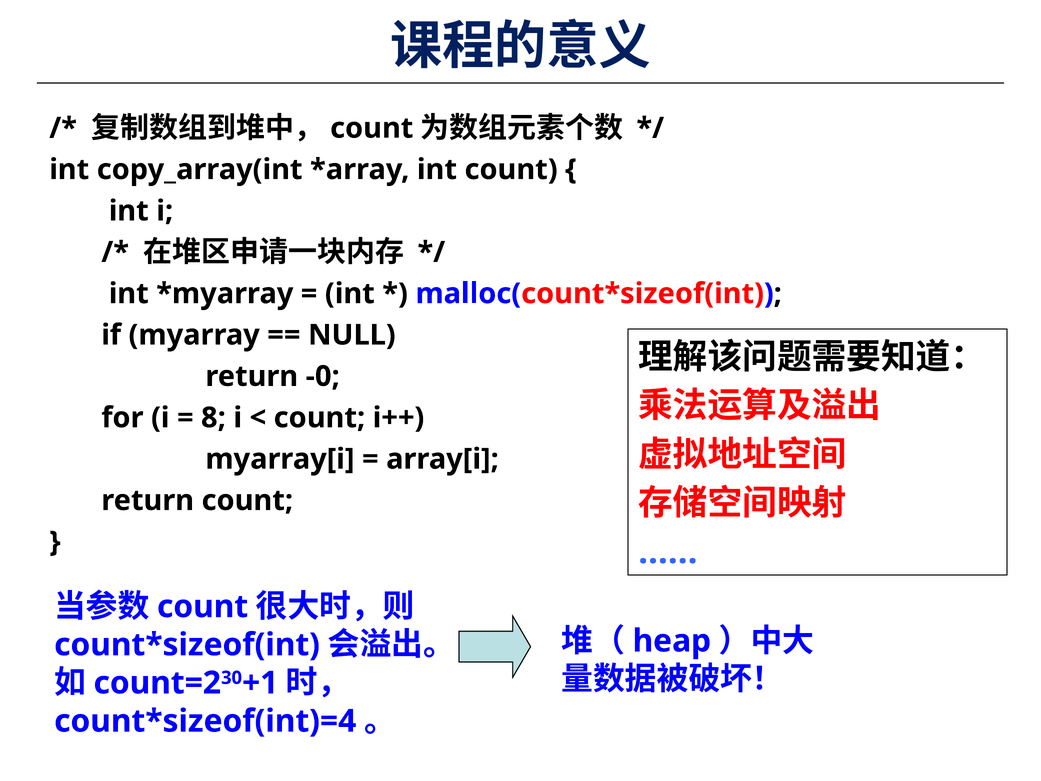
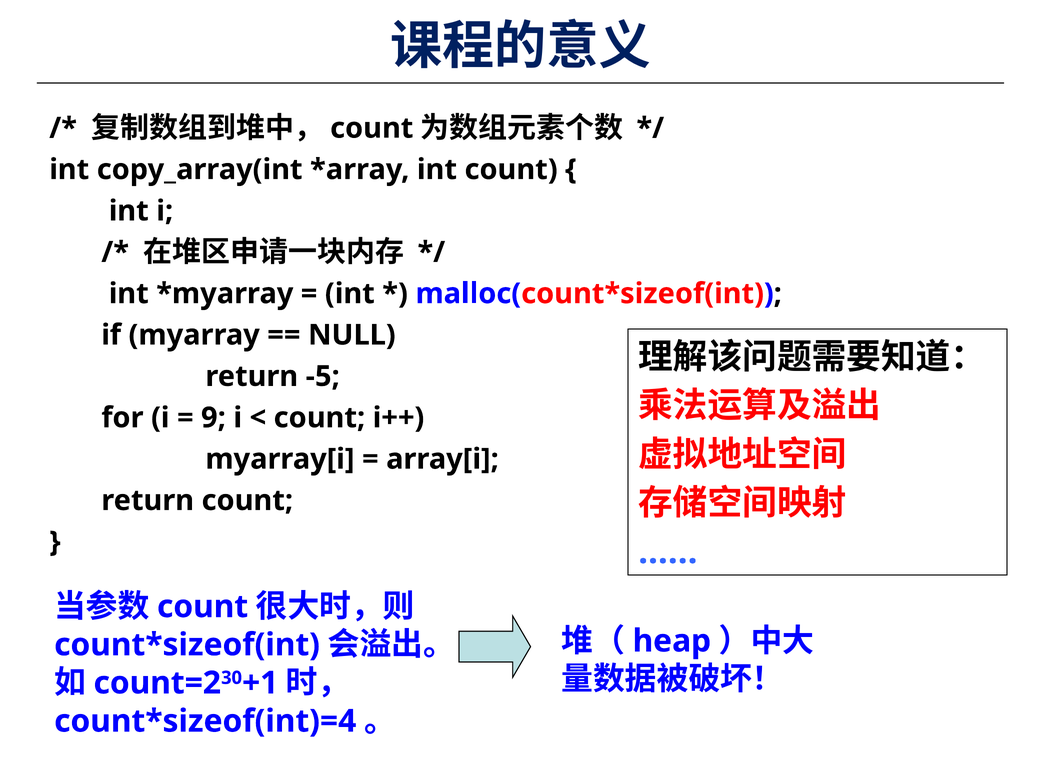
-0: -0 -> -5
8: 8 -> 9
